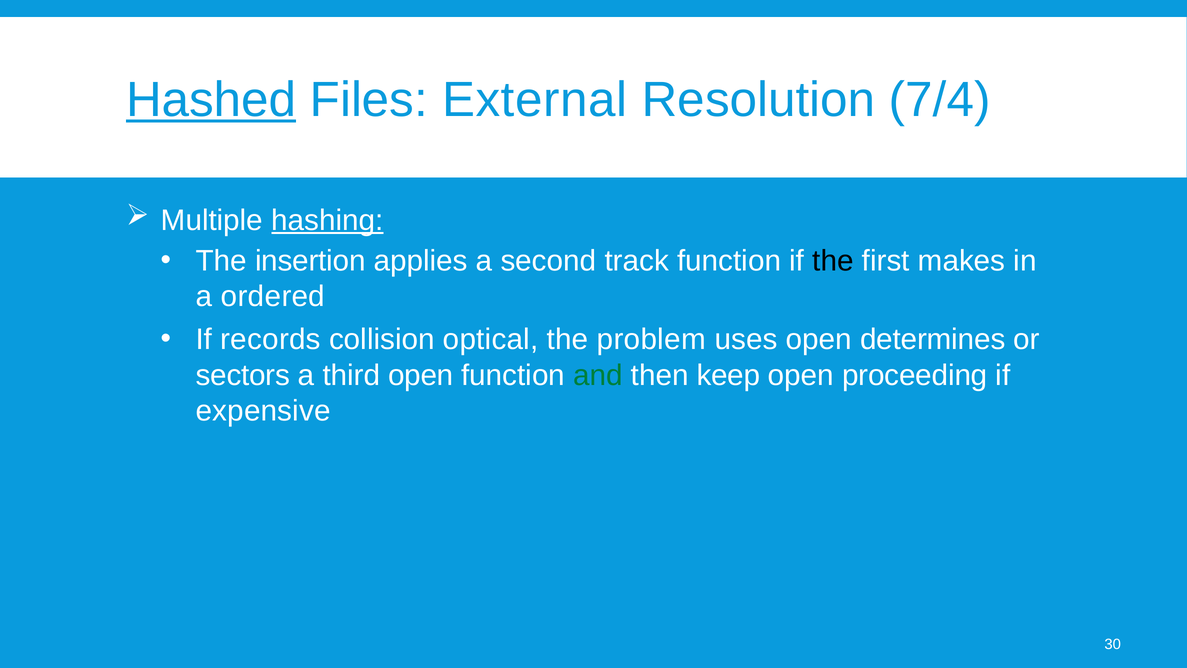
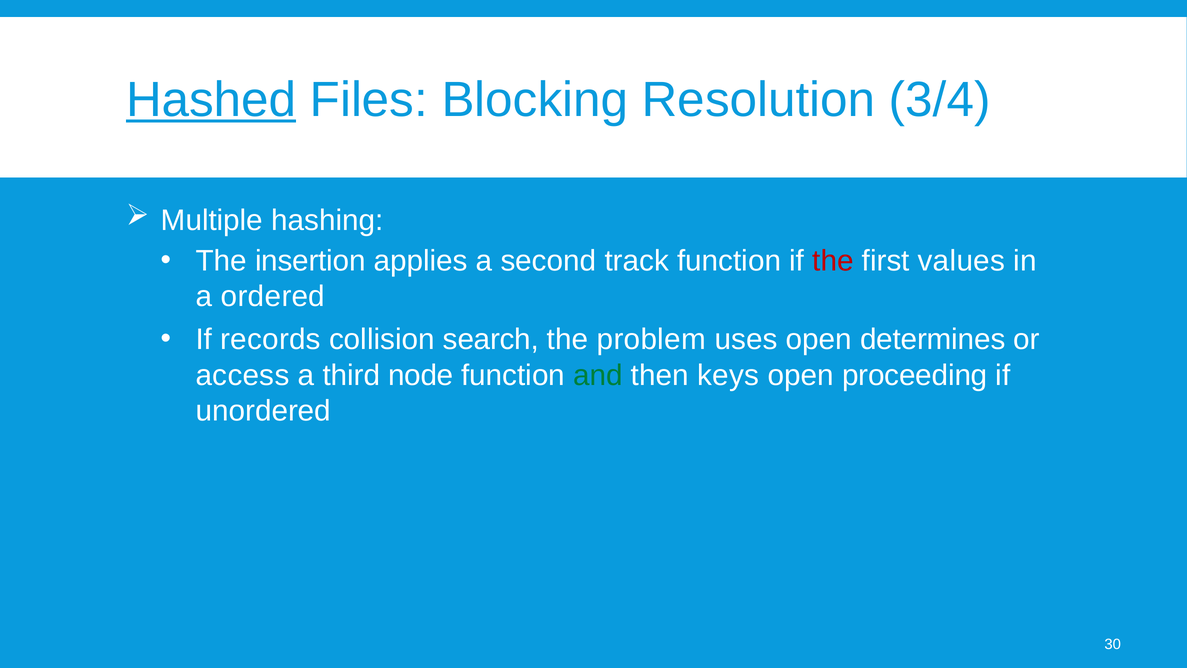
External: External -> Blocking
7/4: 7/4 -> 3/4
hashing underline: present -> none
the at (833, 261) colour: black -> red
makes: makes -> values
optical: optical -> search
sectors: sectors -> access
third open: open -> node
keep: keep -> keys
expensive: expensive -> unordered
